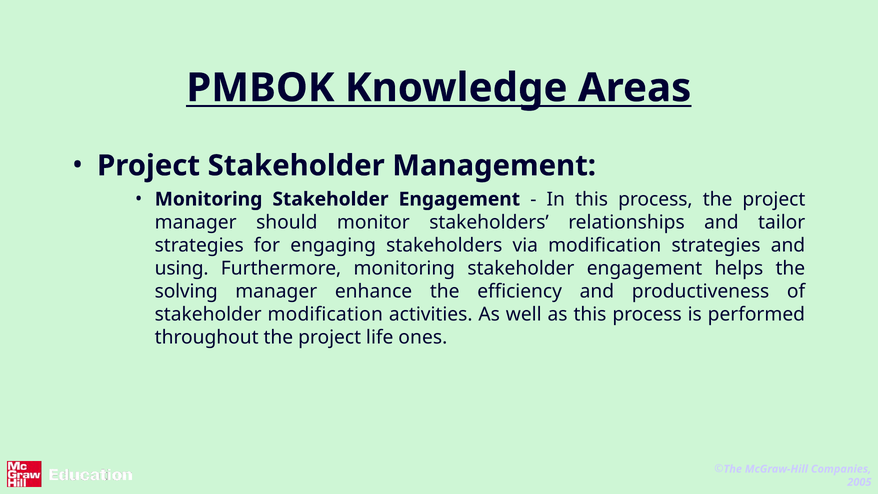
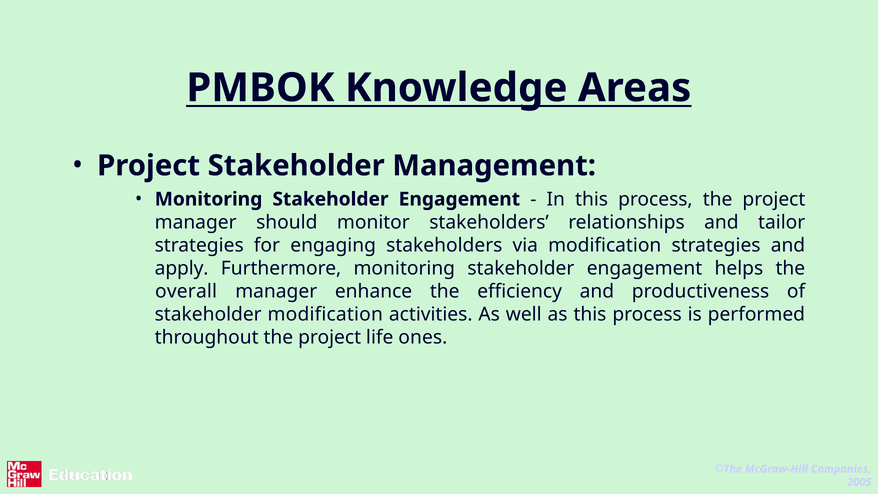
using: using -> apply
solving: solving -> overall
